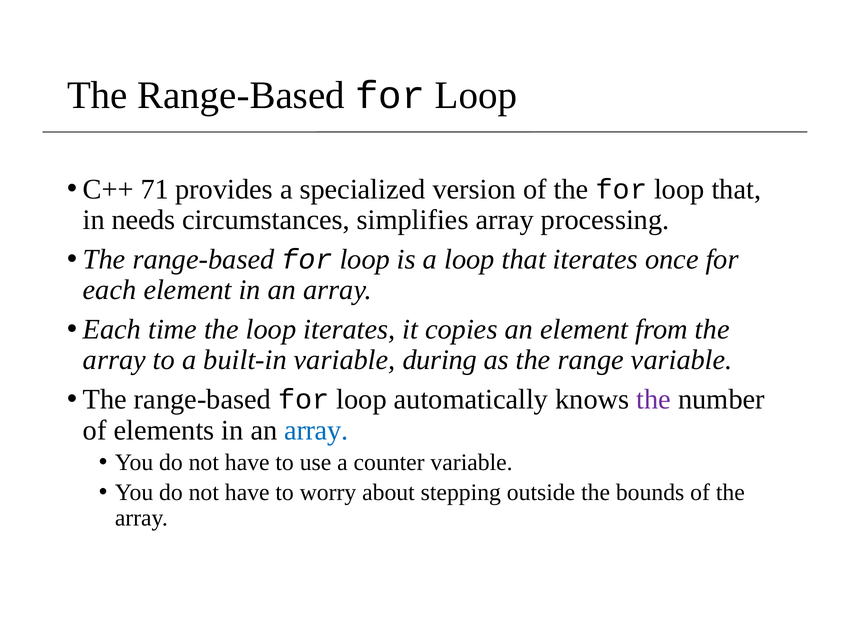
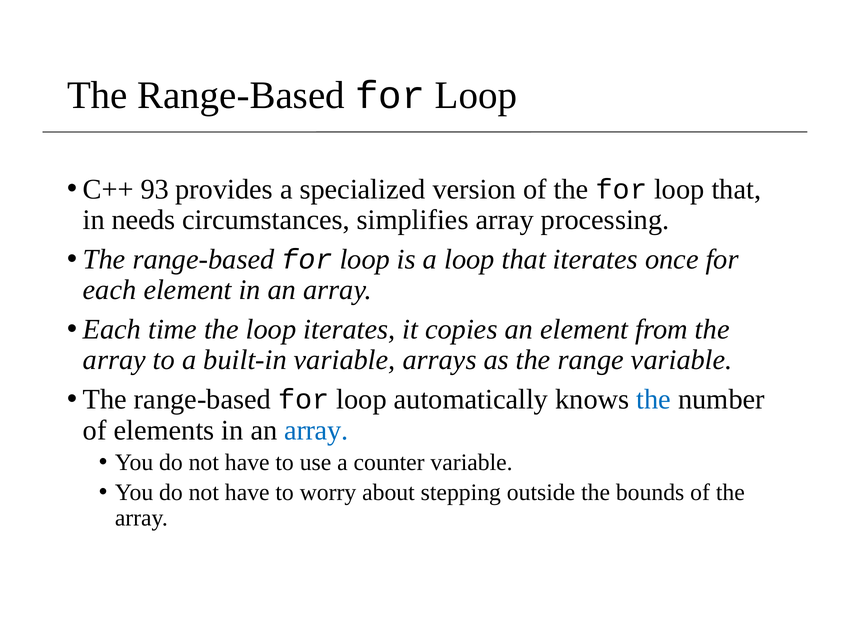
71: 71 -> 93
during: during -> arrays
the at (654, 400) colour: purple -> blue
